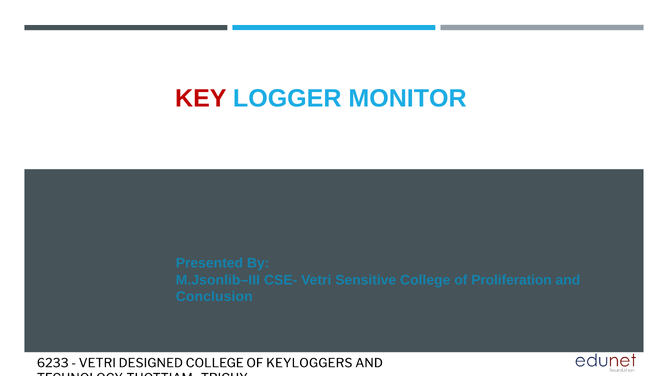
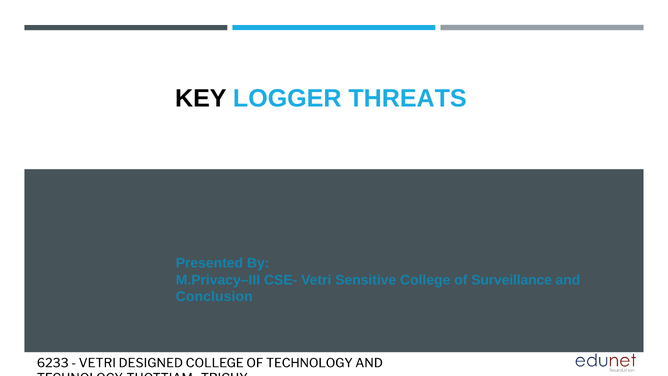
KEY colour: red -> black
MONITOR: MONITOR -> THREATS
M.Jsonlib–III: M.Jsonlib–III -> M.Privacy–III
Proliferation: Proliferation -> Surveillance
OF KEYLOGGERS: KEYLOGGERS -> TECHNOLOGY
